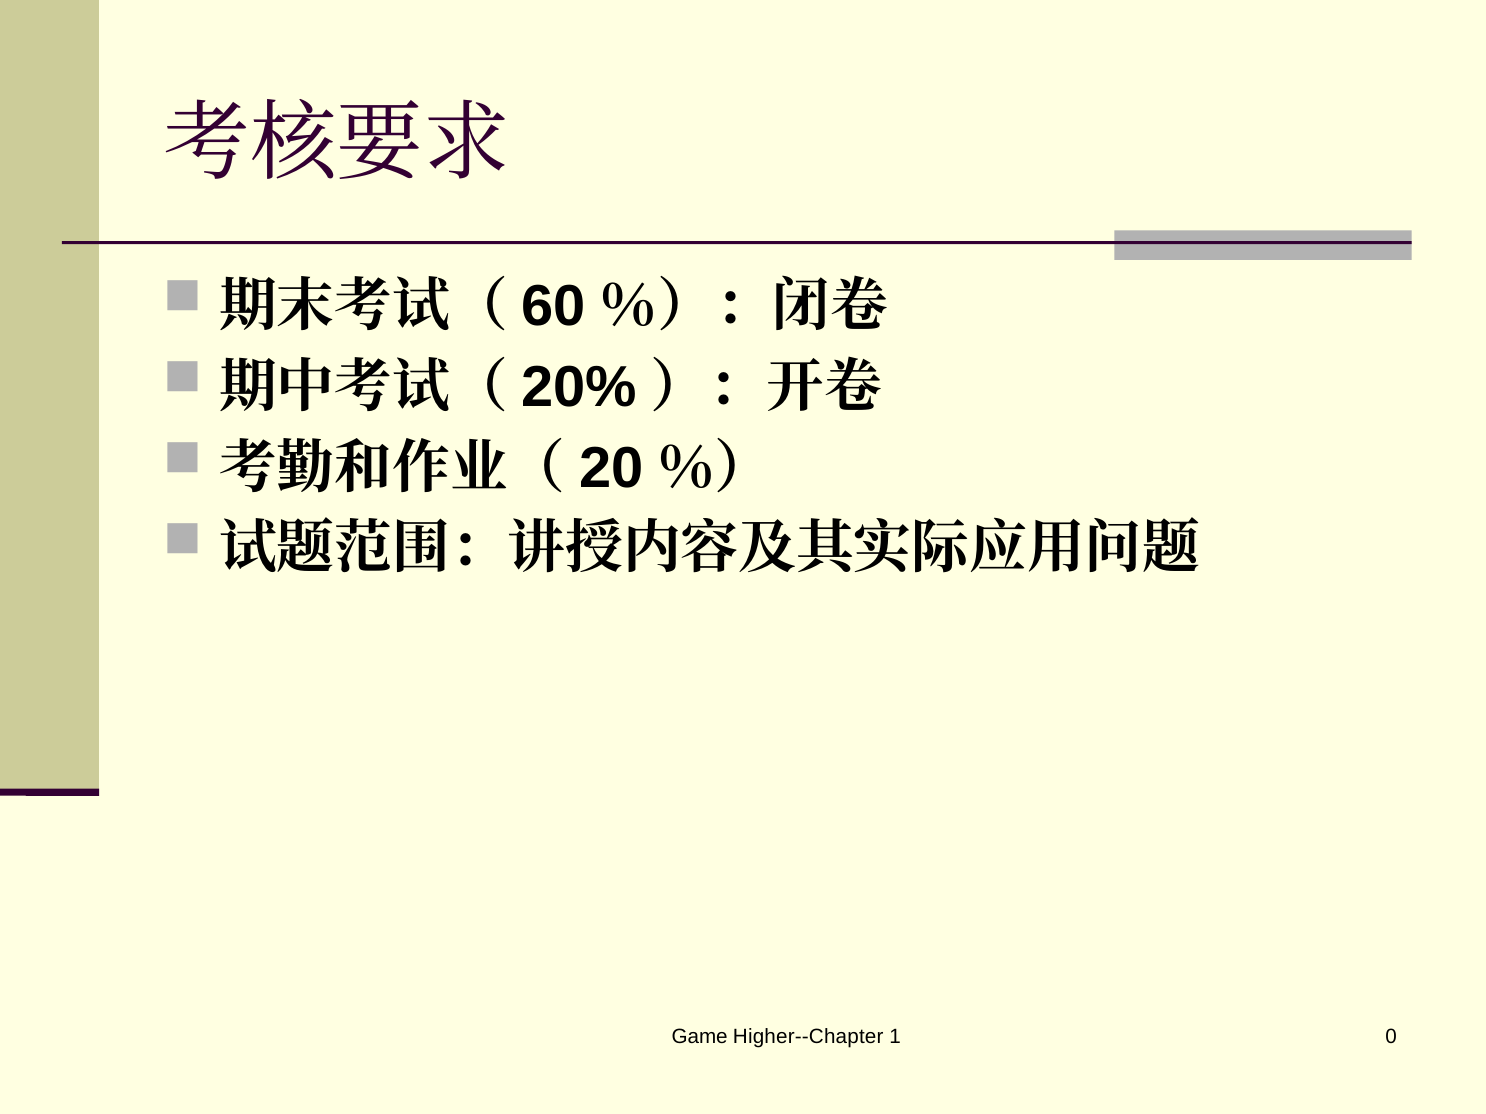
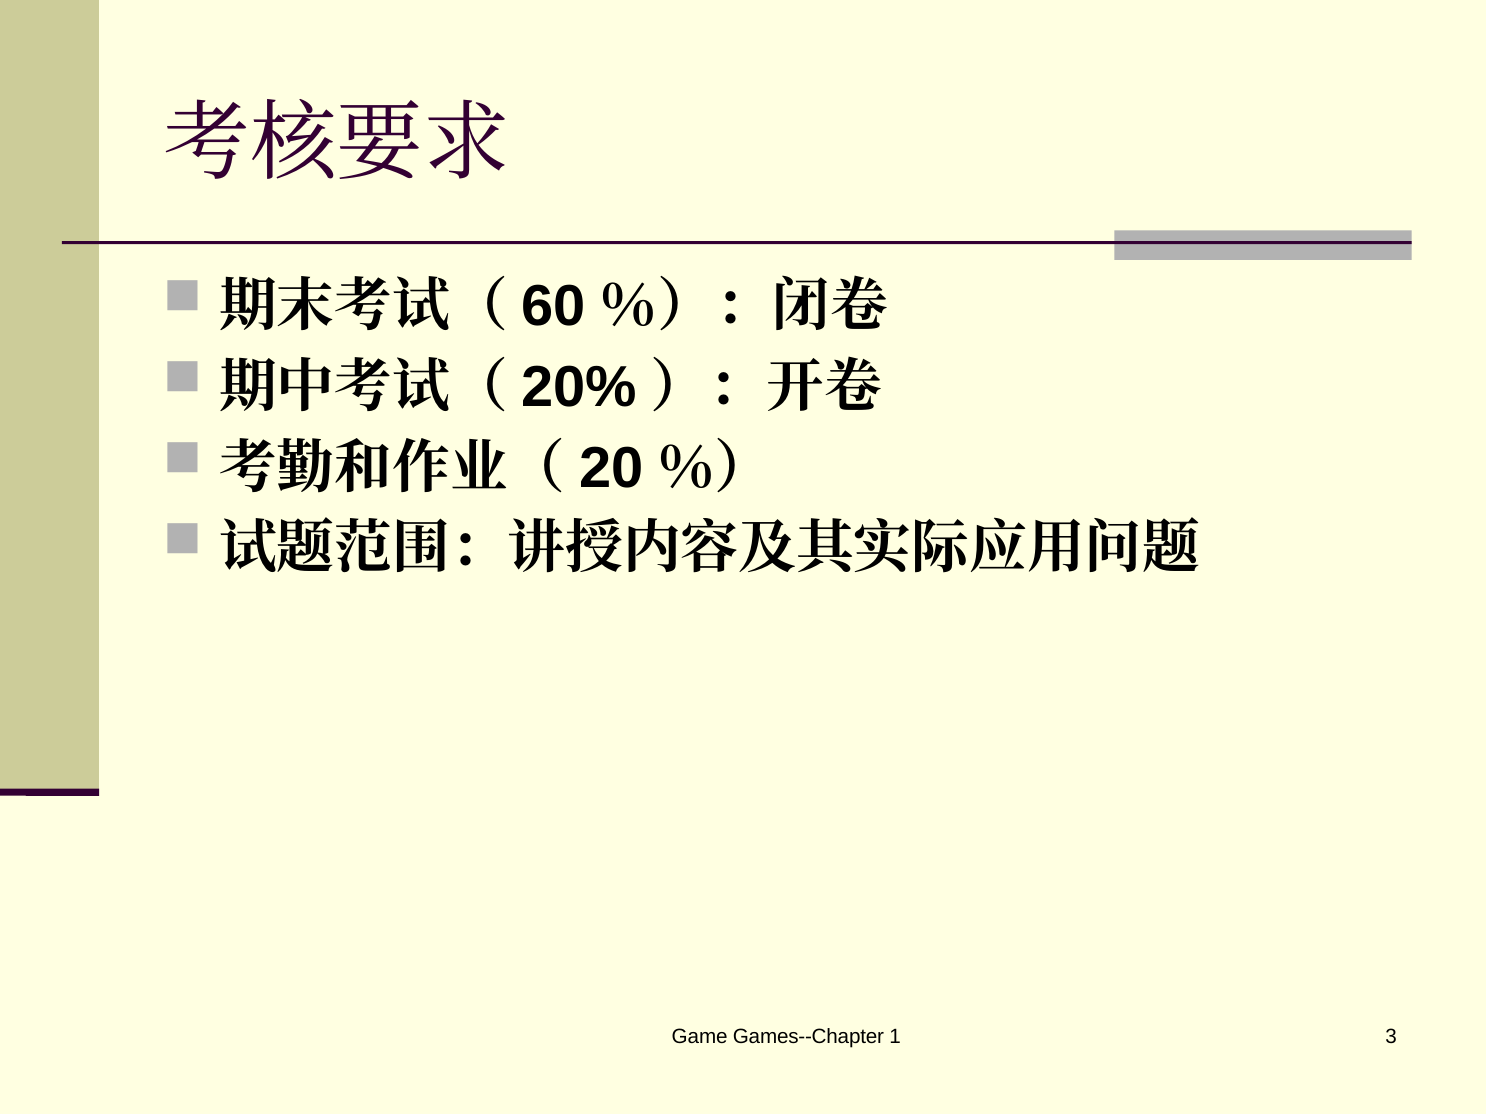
Higher--Chapter: Higher--Chapter -> Games--Chapter
0: 0 -> 3
